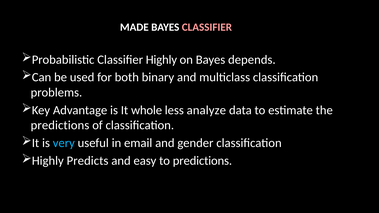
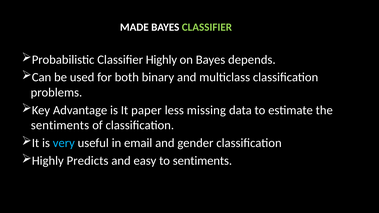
CLASSIFIER at (207, 27) colour: pink -> light green
whole: whole -> paper
analyze: analyze -> missing
predictions at (60, 125): predictions -> sentiments
to predictions: predictions -> sentiments
